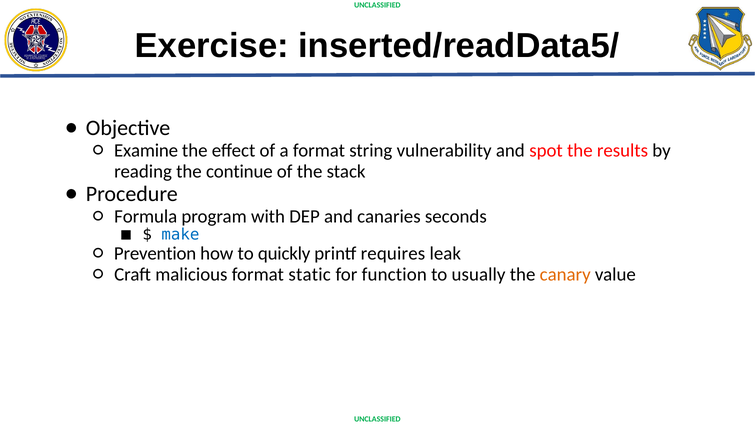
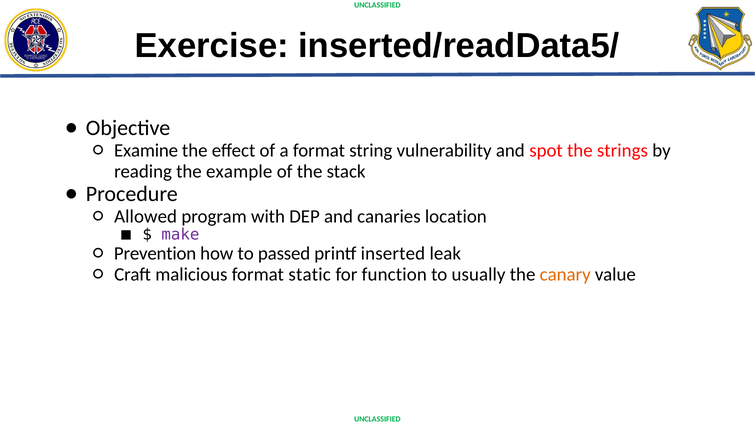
results: results -> strings
continue: continue -> example
Formula: Formula -> Allowed
seconds: seconds -> location
make colour: blue -> purple
quickly: quickly -> passed
requires: requires -> inserted
